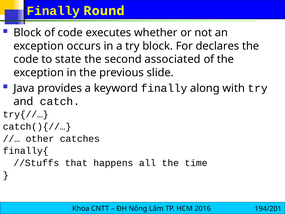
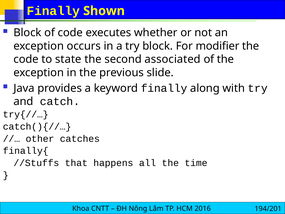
Round: Round -> Shown
declares: declares -> modifier
